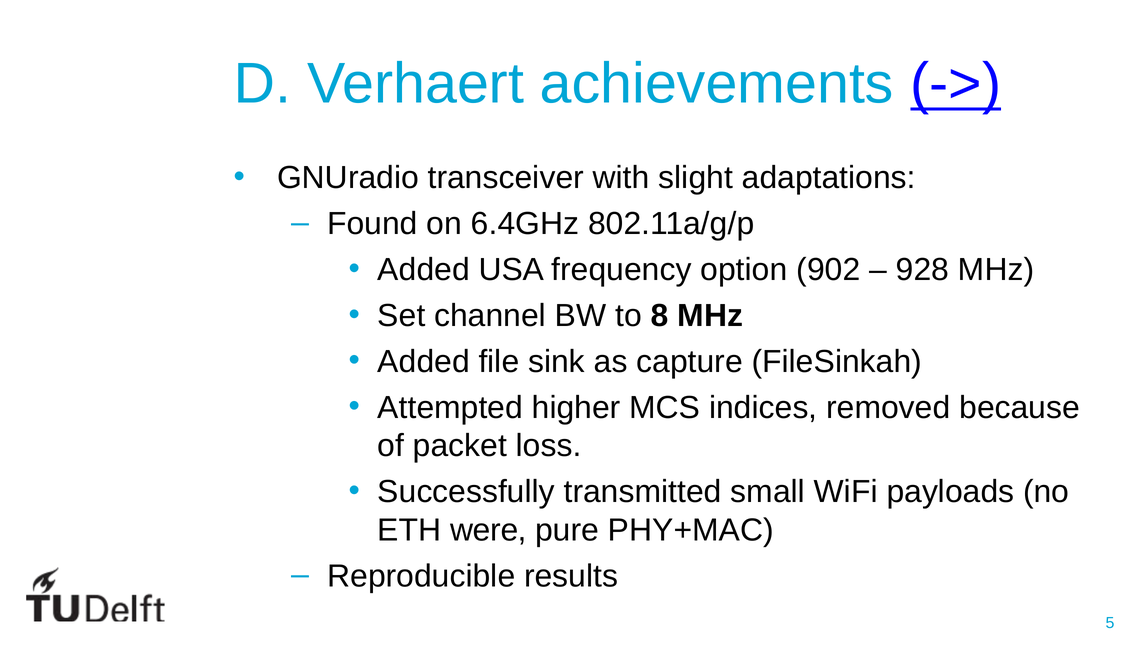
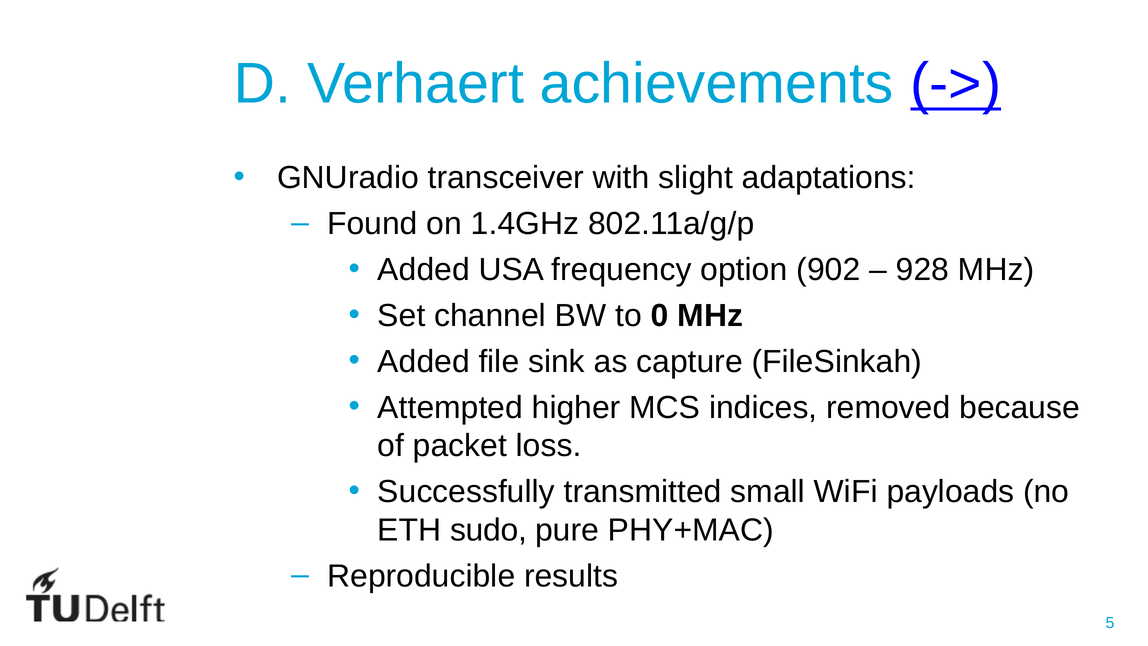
6.4GHz: 6.4GHz -> 1.4GHz
8: 8 -> 0
were: were -> sudo
